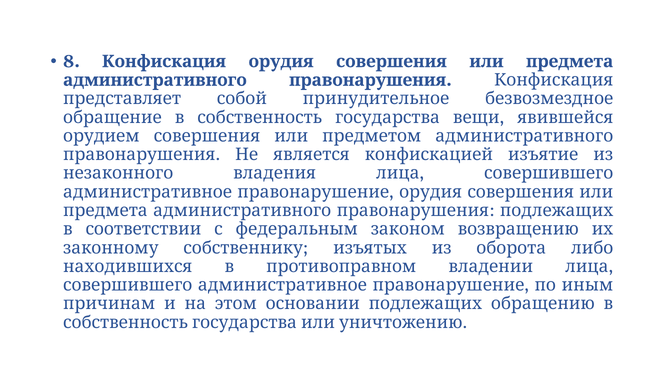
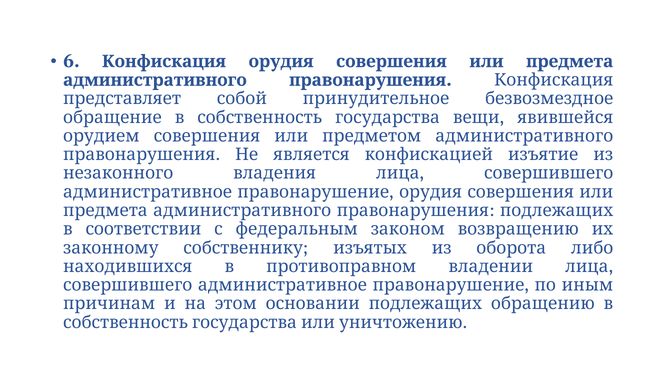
8: 8 -> 6
